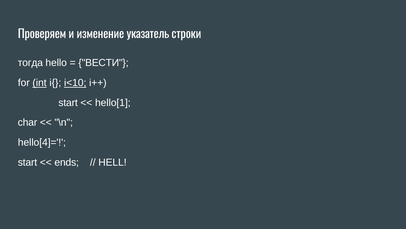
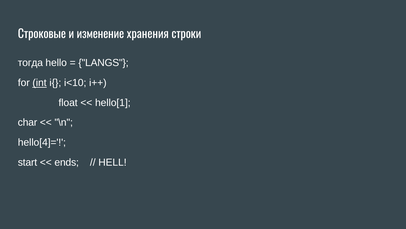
Проверяем: Проверяем -> Строковые
указатель: указатель -> хранения
ВЕСТИ: ВЕСТИ -> LANGS
i<10 underline: present -> none
start at (68, 102): start -> float
